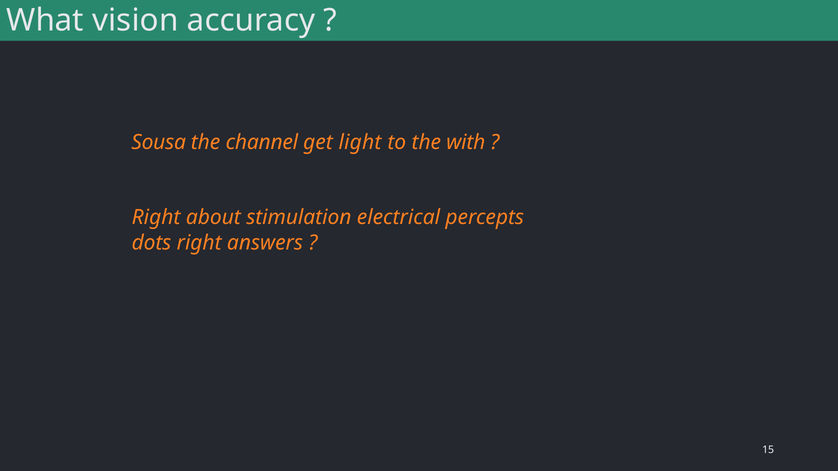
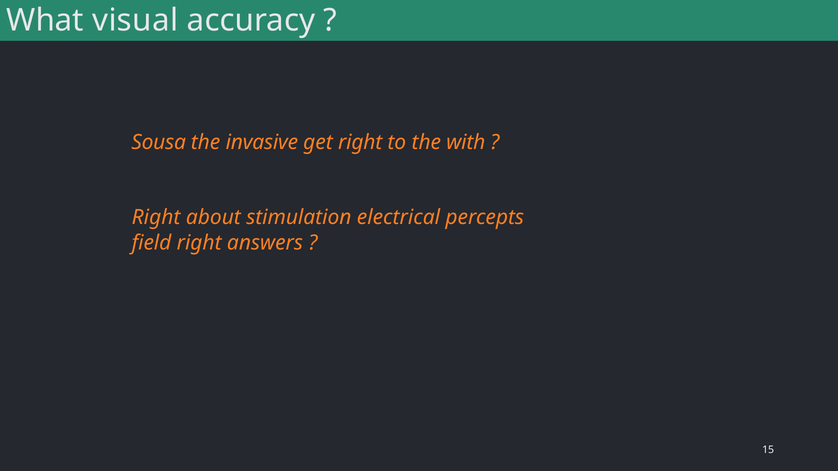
vision: vision -> visual
channel: channel -> invasive
get light: light -> right
dots: dots -> field
